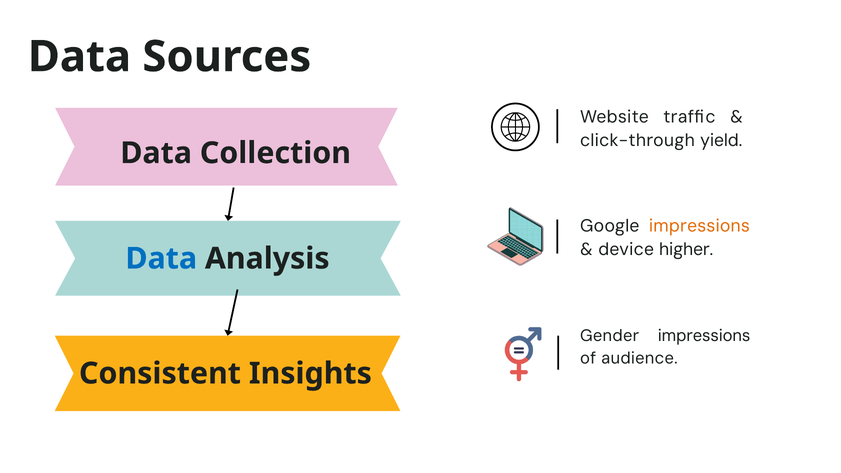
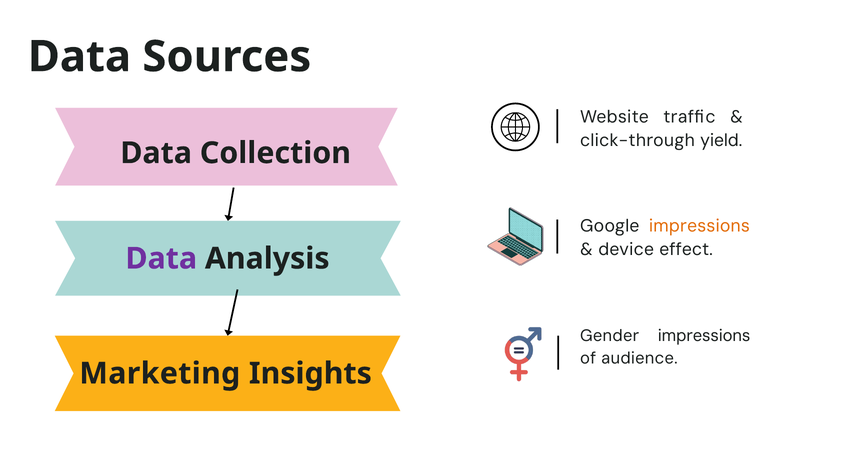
higher: higher -> effect
Data at (161, 259) colour: blue -> purple
Consistent: Consistent -> Marketing
